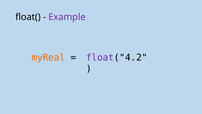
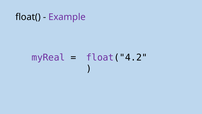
myReal colour: orange -> purple
